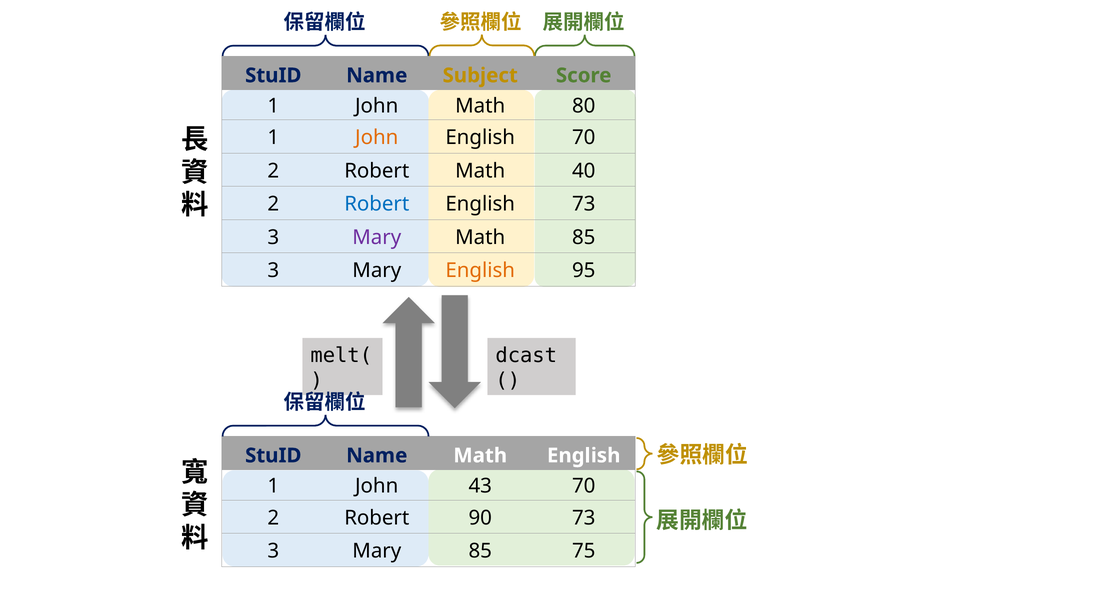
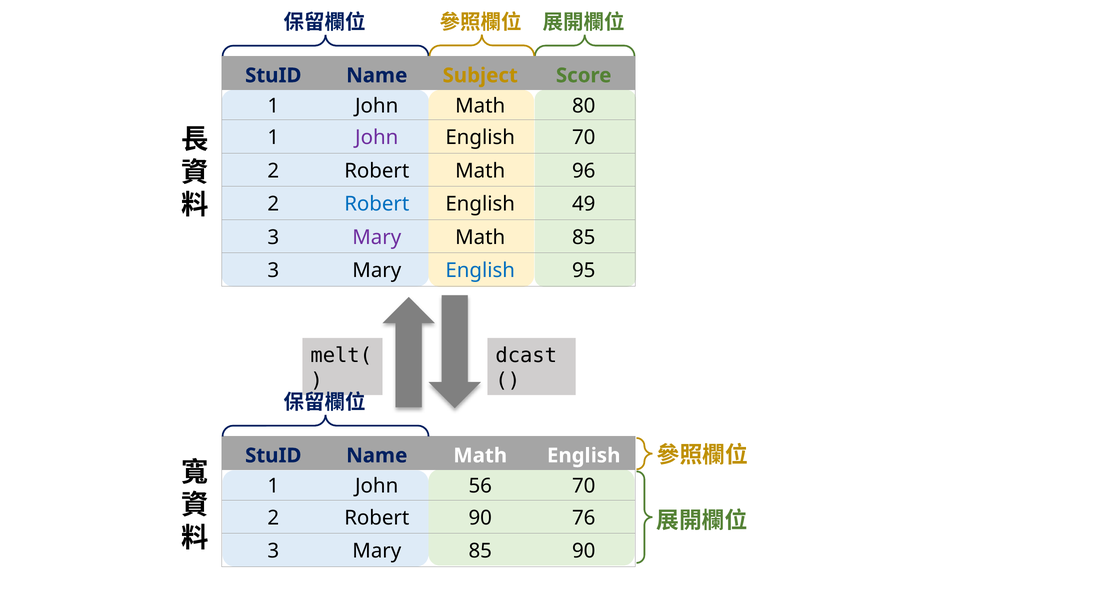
John at (377, 138) colour: orange -> purple
40: 40 -> 96
English 73: 73 -> 49
English at (480, 271) colour: orange -> blue
43: 43 -> 56
90 73: 73 -> 76
85 75: 75 -> 90
